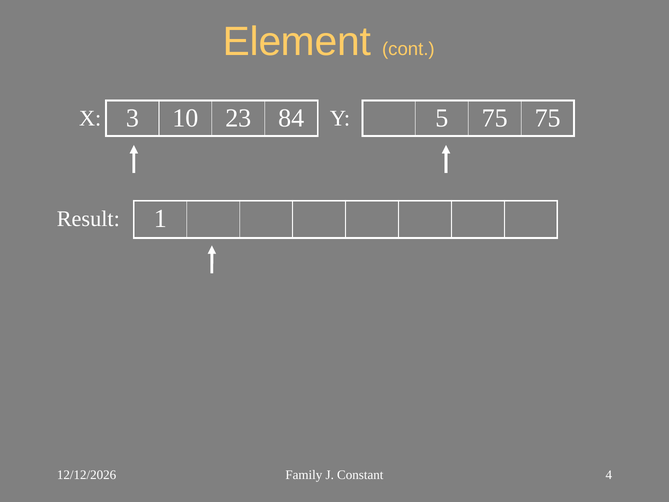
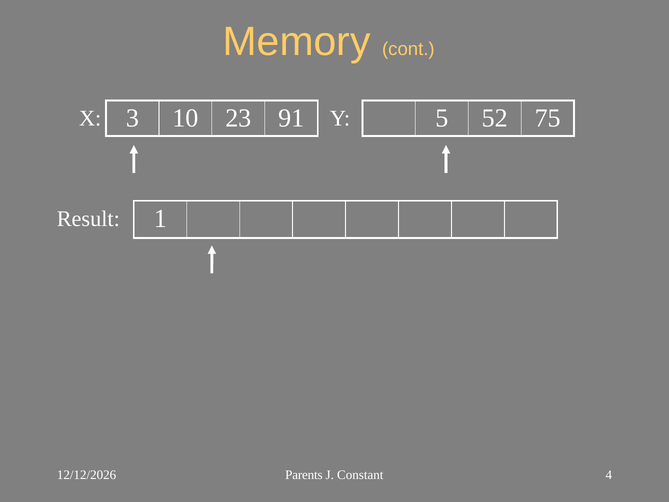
Element: Element -> Memory
84: 84 -> 91
5 75: 75 -> 52
Family: Family -> Parents
